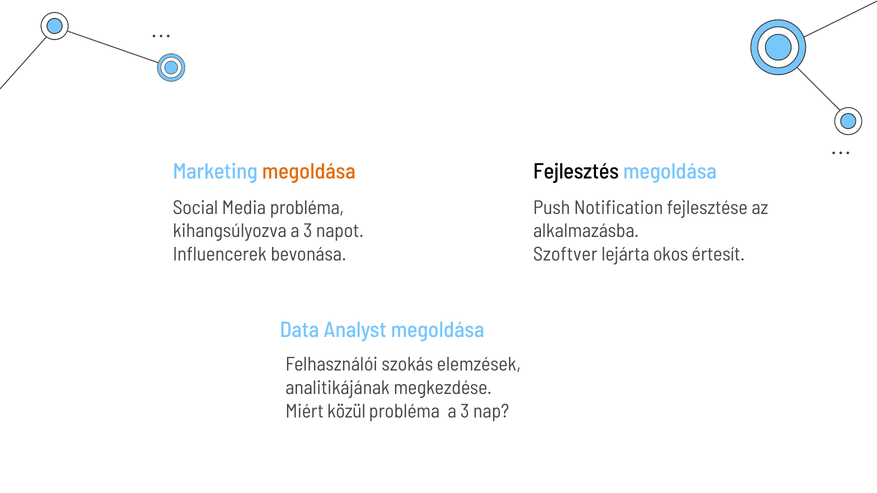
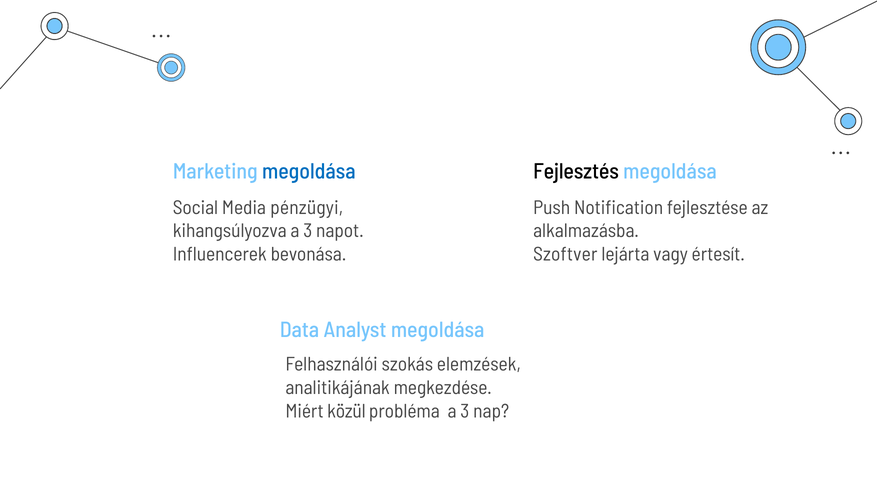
megoldása at (309, 172) colour: orange -> blue
Media probléma: probléma -> pénzügyi
okos: okos -> vagy
